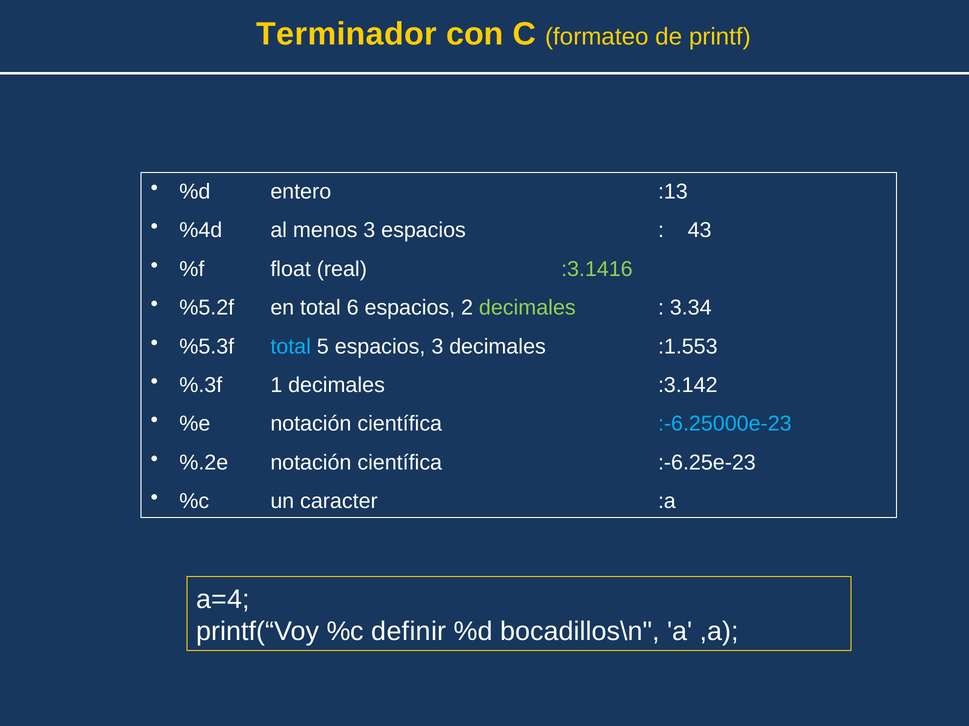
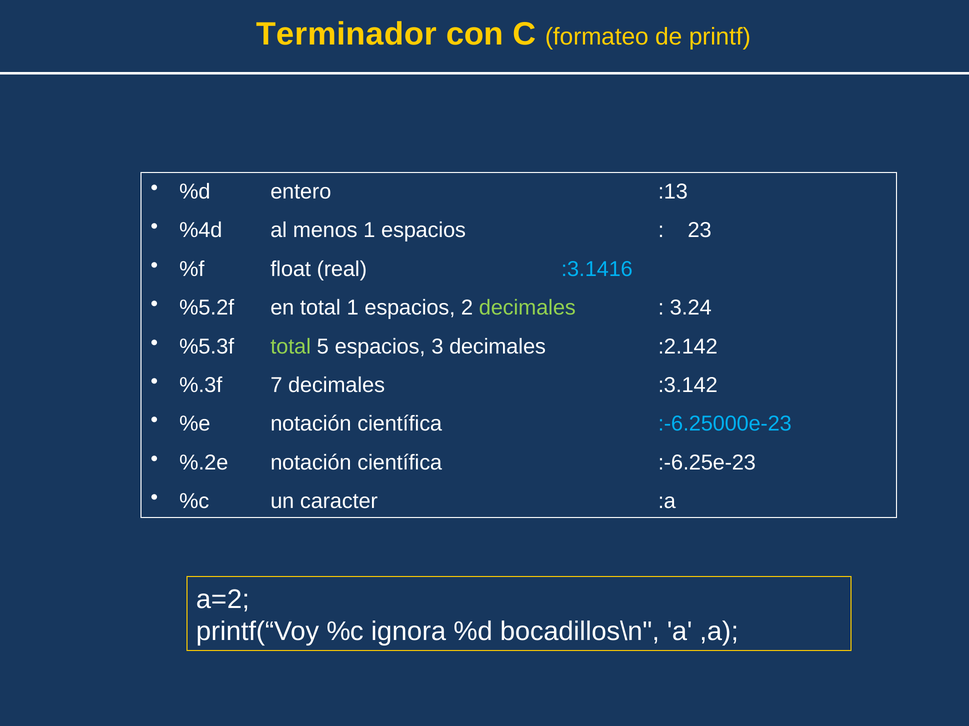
menos 3: 3 -> 1
43: 43 -> 23
:3.1416 colour: light green -> light blue
total 6: 6 -> 1
3.34: 3.34 -> 3.24
total at (291, 347) colour: light blue -> light green
:1.553: :1.553 -> :2.142
1: 1 -> 7
a=4: a=4 -> a=2
definir: definir -> ignora
